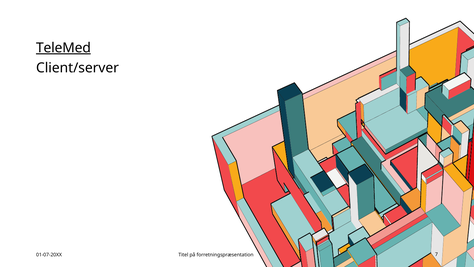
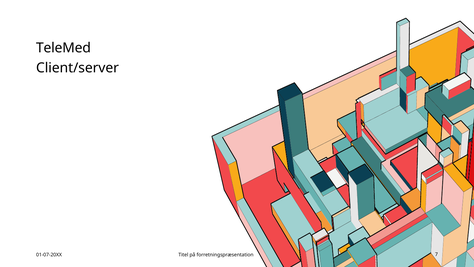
TeleMed underline: present -> none
